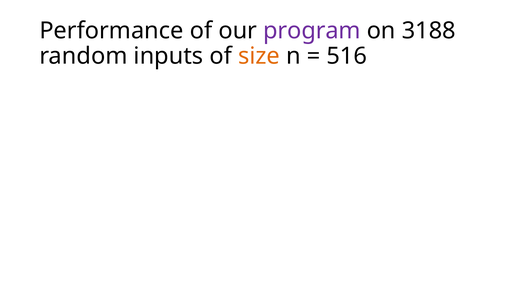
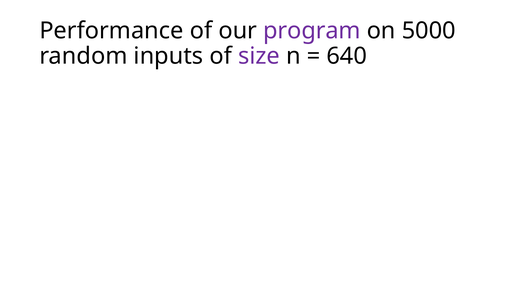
3188: 3188 -> 5000
size colour: orange -> purple
516: 516 -> 640
